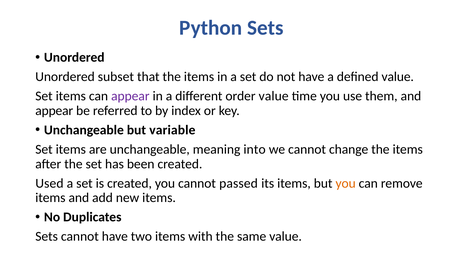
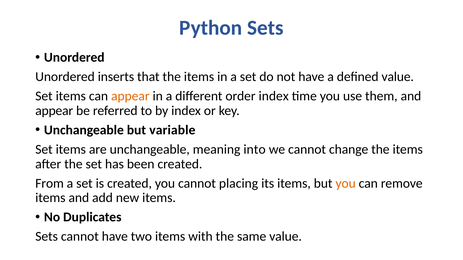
subset: subset -> inserts
appear at (130, 96) colour: purple -> orange
order value: value -> index
Used: Used -> From
passed: passed -> placing
